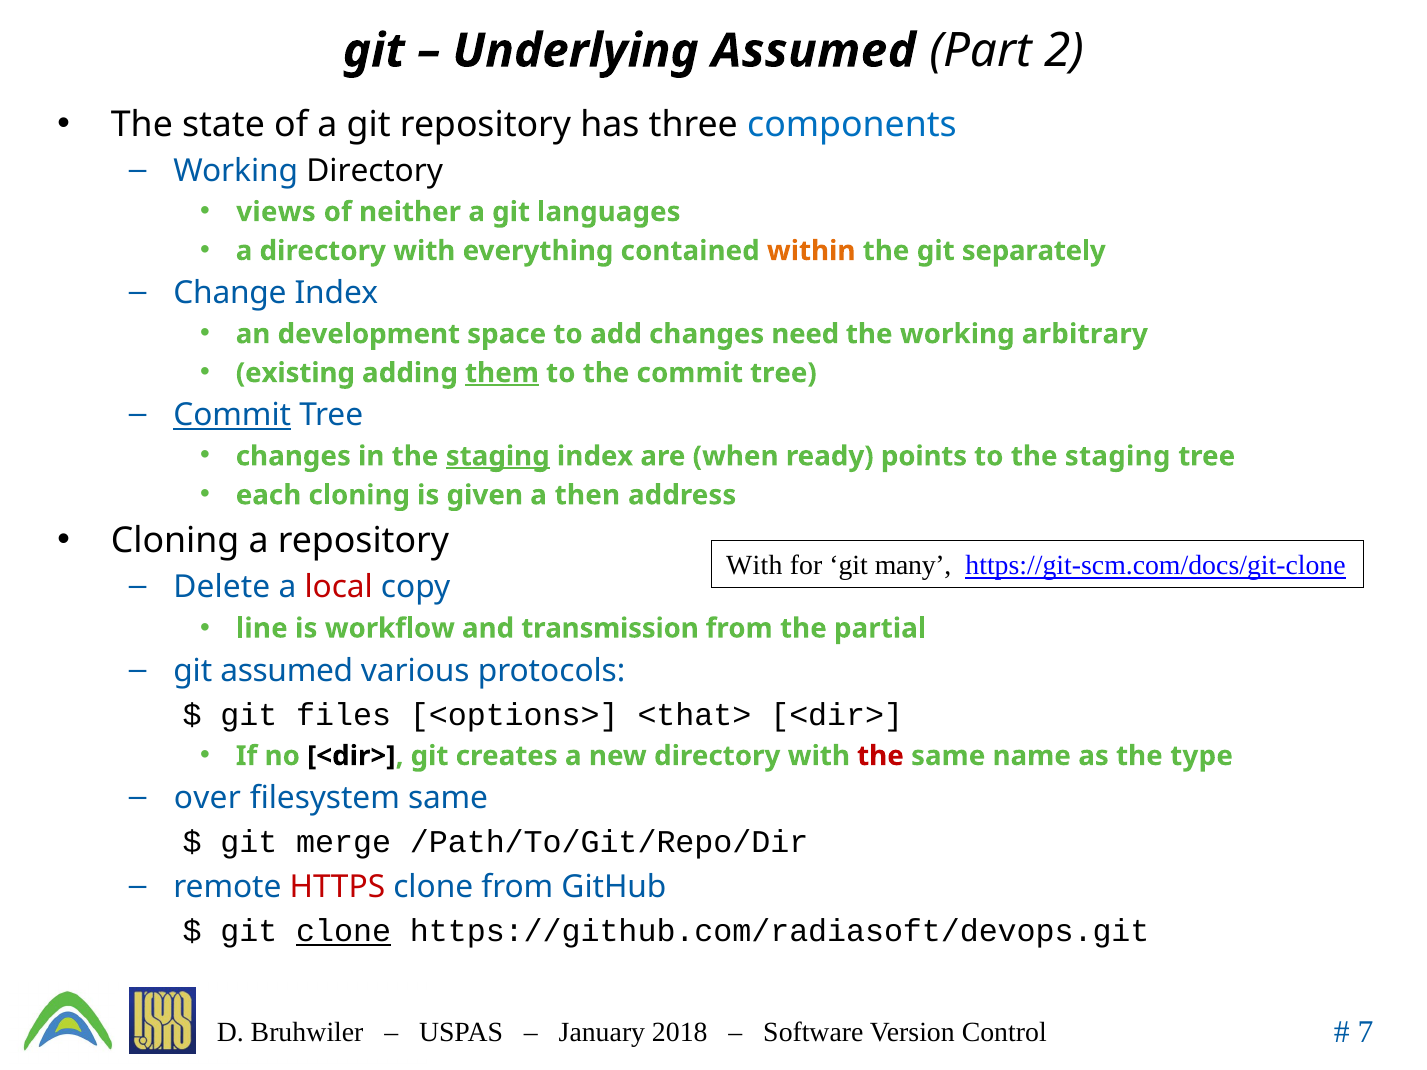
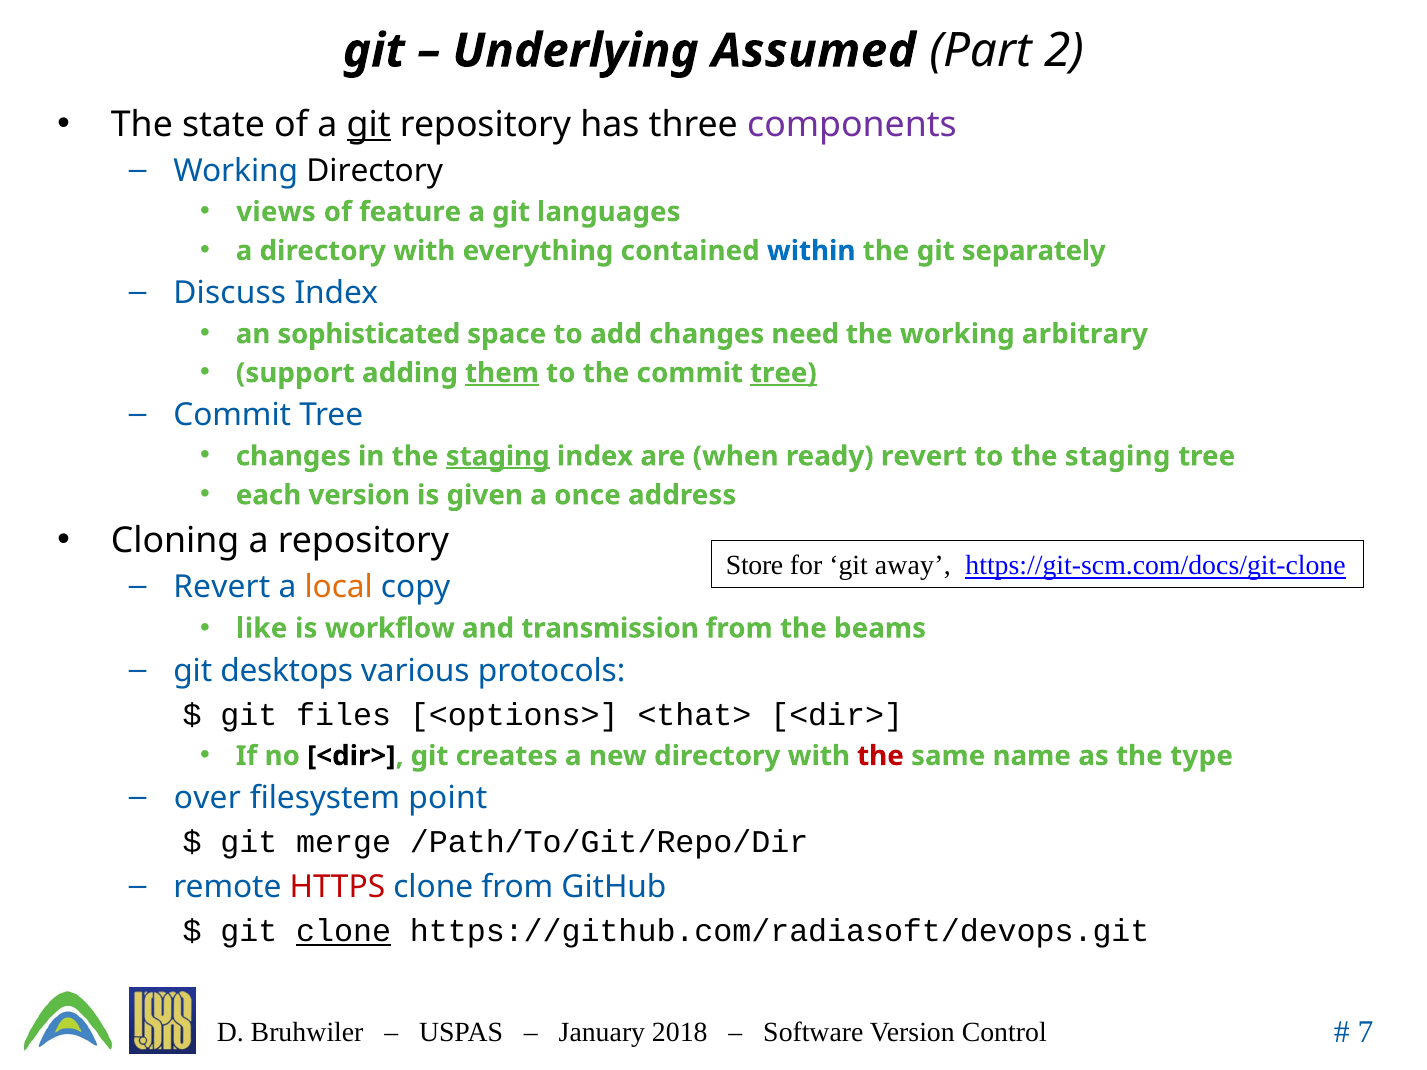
git at (369, 125) underline: none -> present
components colour: blue -> purple
neither: neither -> feature
within colour: orange -> blue
Change: Change -> Discuss
development: development -> sophisticated
existing: existing -> support
tree at (783, 373) underline: none -> present
Commit at (232, 415) underline: present -> none
ready points: points -> revert
each cloning: cloning -> version
then: then -> once
With at (754, 566): With -> Store
many: many -> away
Delete at (222, 587): Delete -> Revert
local colour: red -> orange
line: line -> like
partial: partial -> beams
git assumed: assumed -> desktops
filesystem same: same -> point
